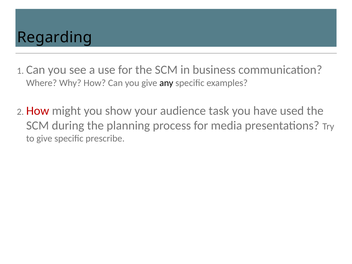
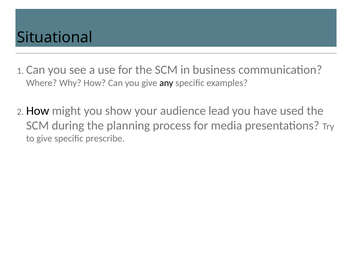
Regarding: Regarding -> Situational
How at (38, 111) colour: red -> black
task: task -> lead
